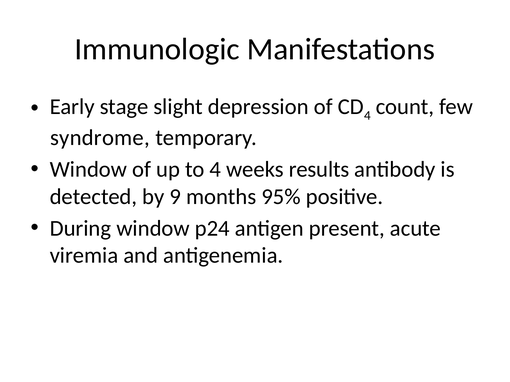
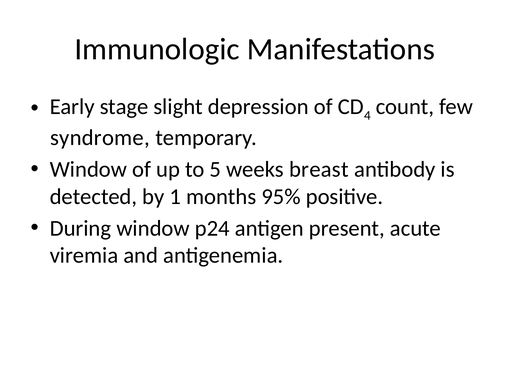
to 4: 4 -> 5
results: results -> breast
9: 9 -> 1
